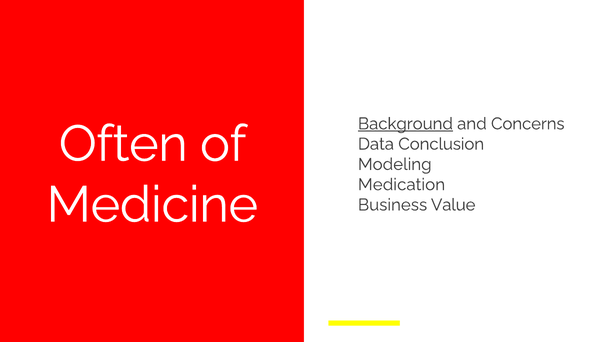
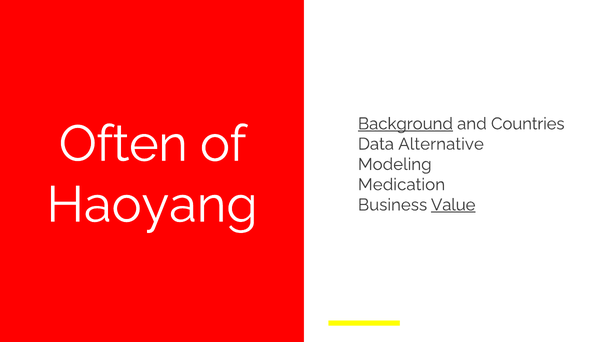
Concerns: Concerns -> Countries
Conclusion: Conclusion -> Alternative
Medicine: Medicine -> Haoyang
Value underline: none -> present
